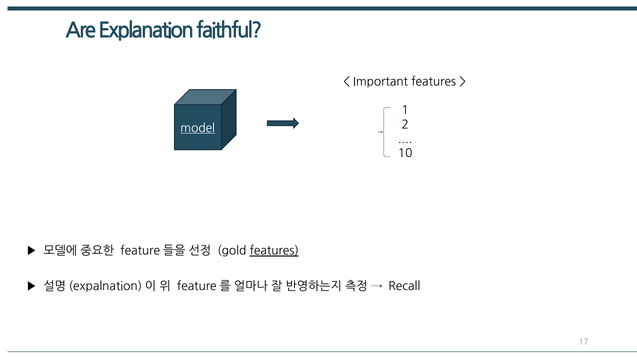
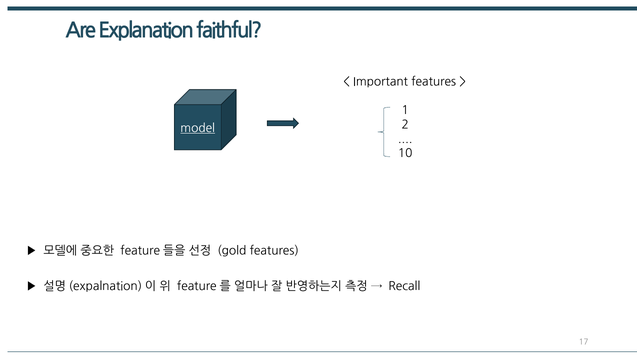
features at (274, 251) underline: present -> none
